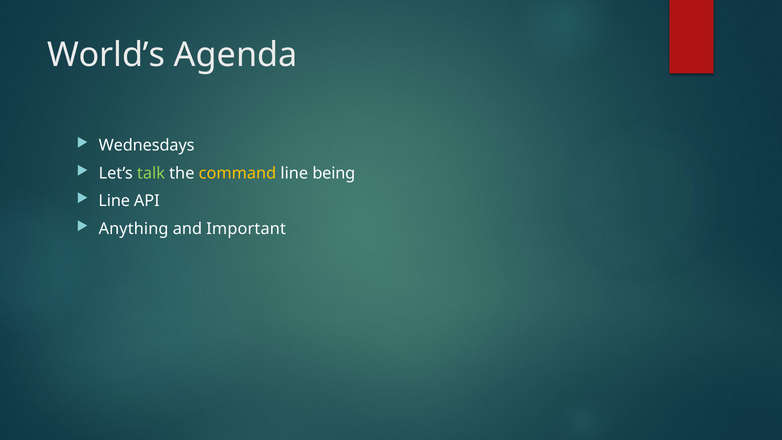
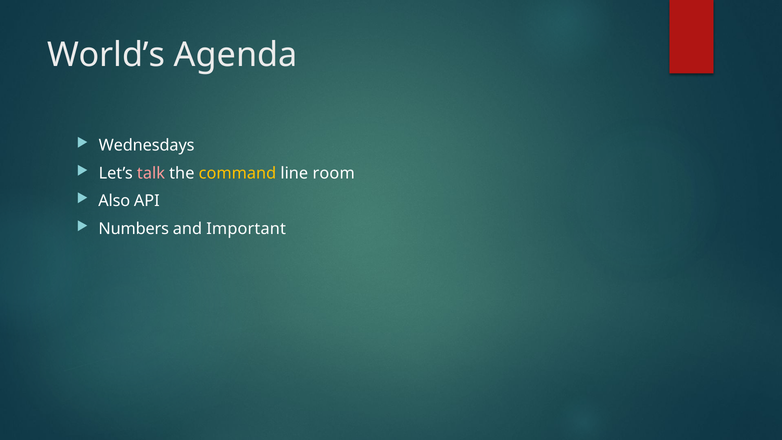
talk colour: light green -> pink
being: being -> room
Line at (114, 201): Line -> Also
Anything: Anything -> Numbers
